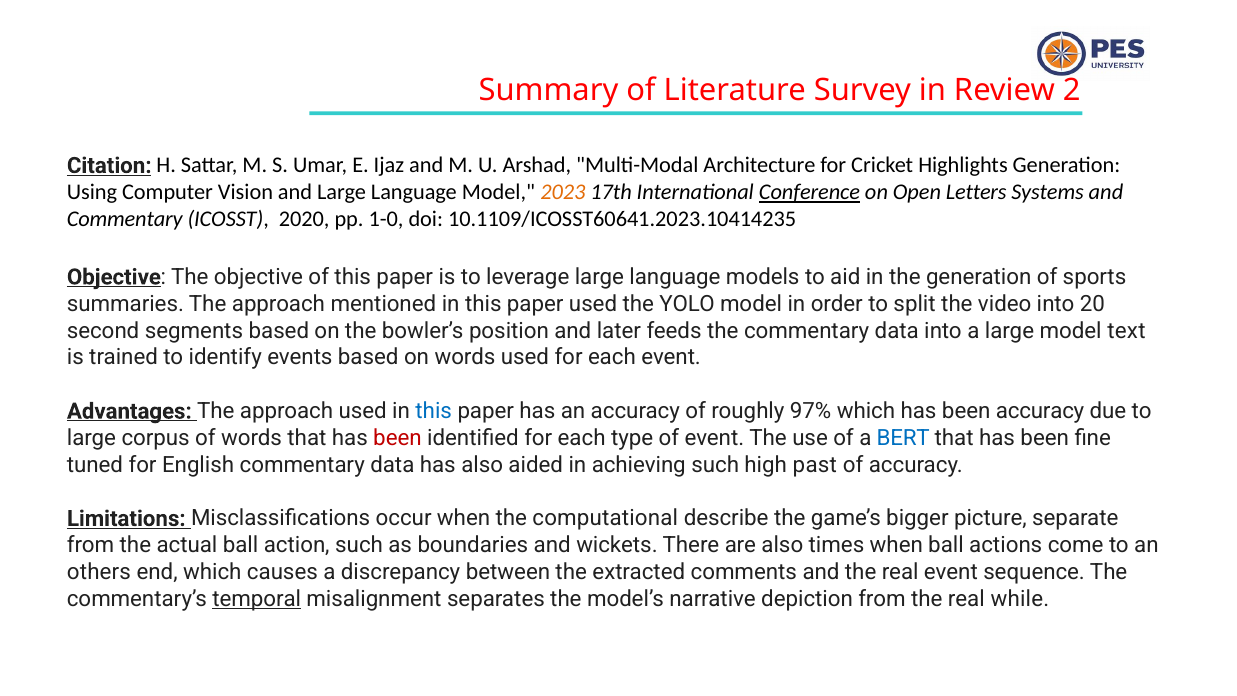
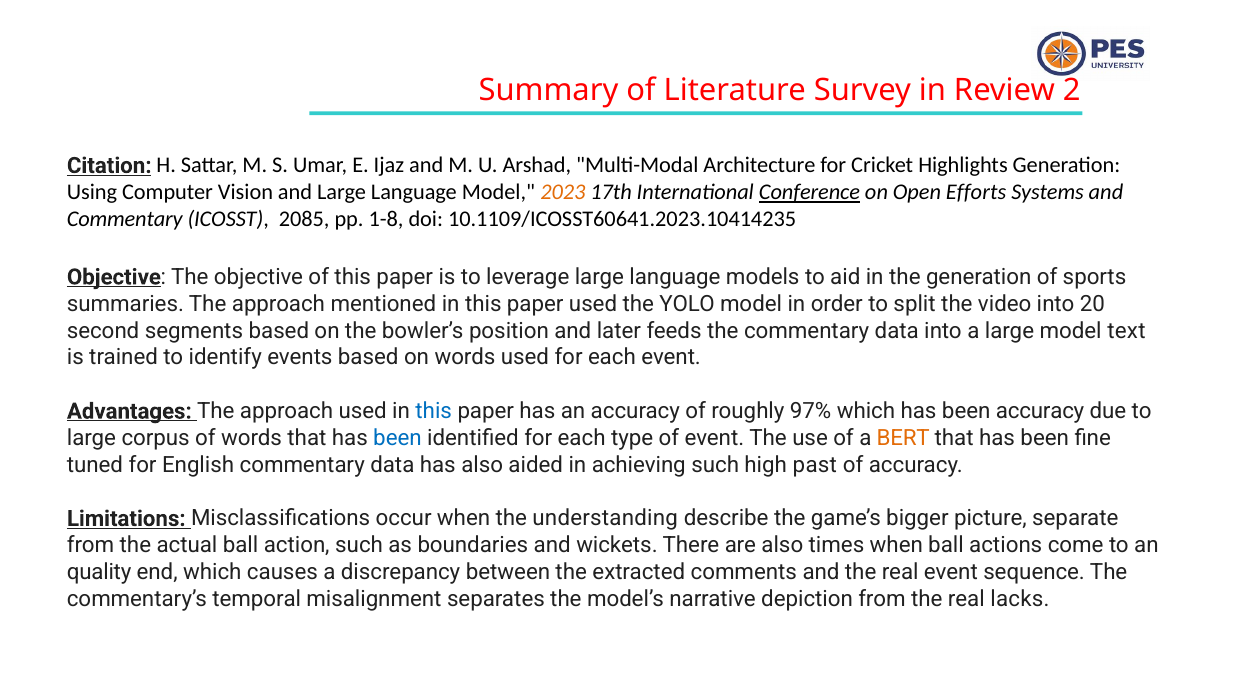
Letters: Letters -> Efforts
2020: 2020 -> 2085
1-0: 1-0 -> 1-8
been at (398, 438) colour: red -> blue
BERT colour: blue -> orange
computational: computational -> understanding
others: others -> quality
temporal underline: present -> none
while: while -> lacks
